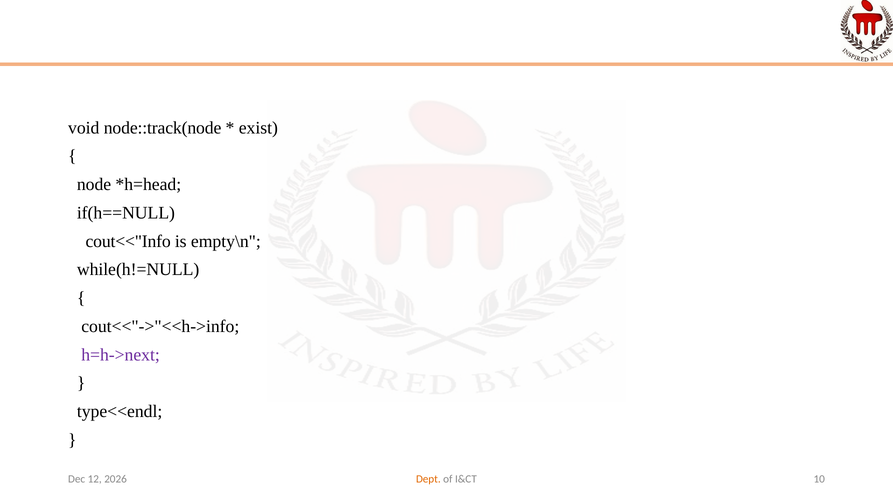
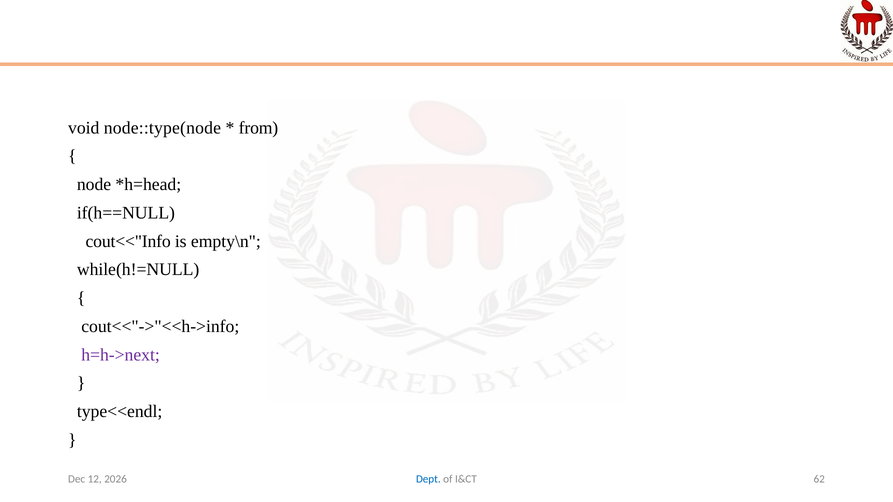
node::track(node: node::track(node -> node::type(node
exist: exist -> from
Dept colour: orange -> blue
10: 10 -> 62
